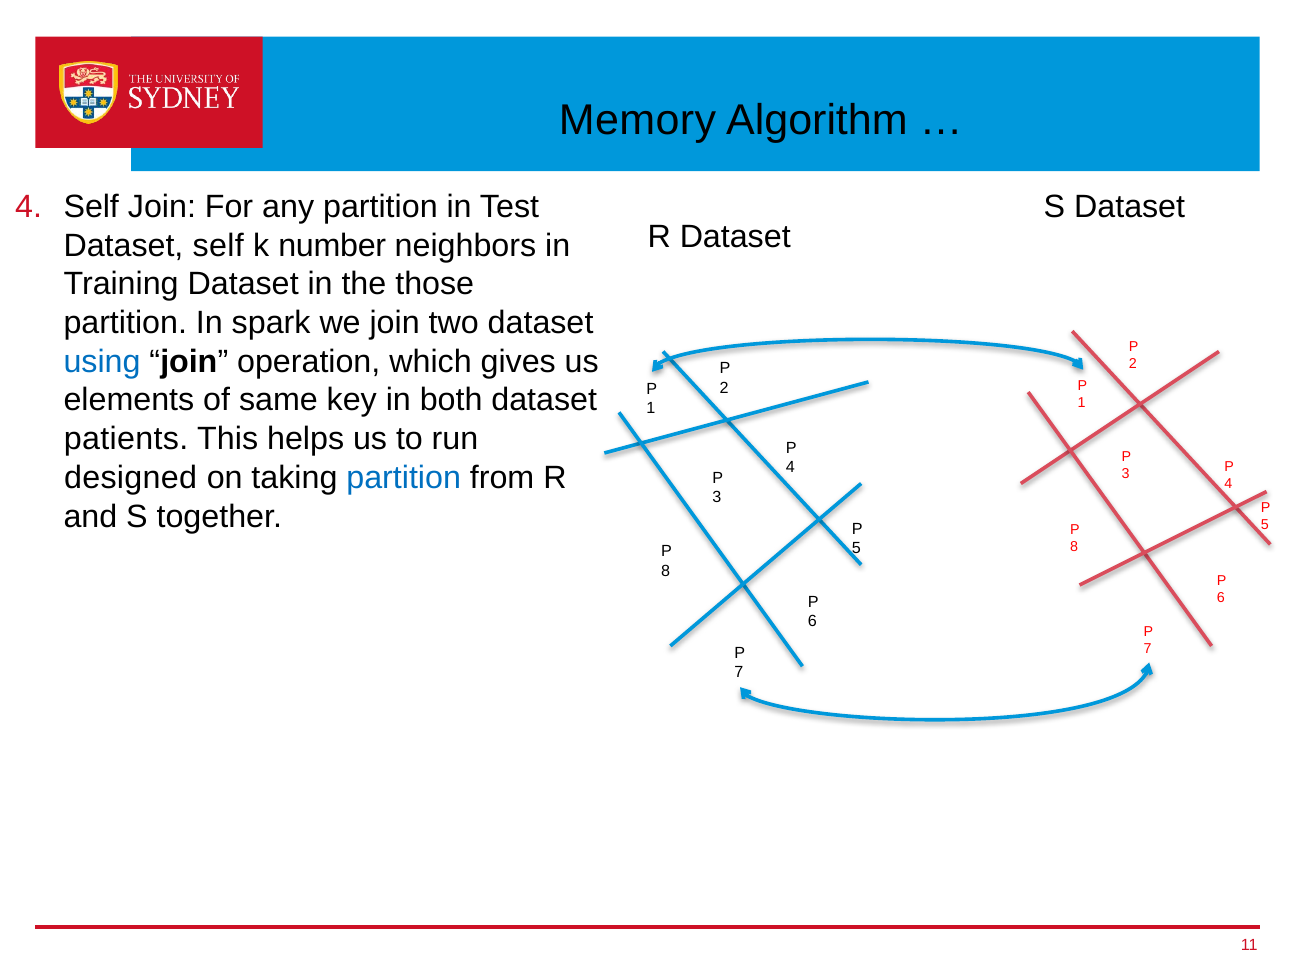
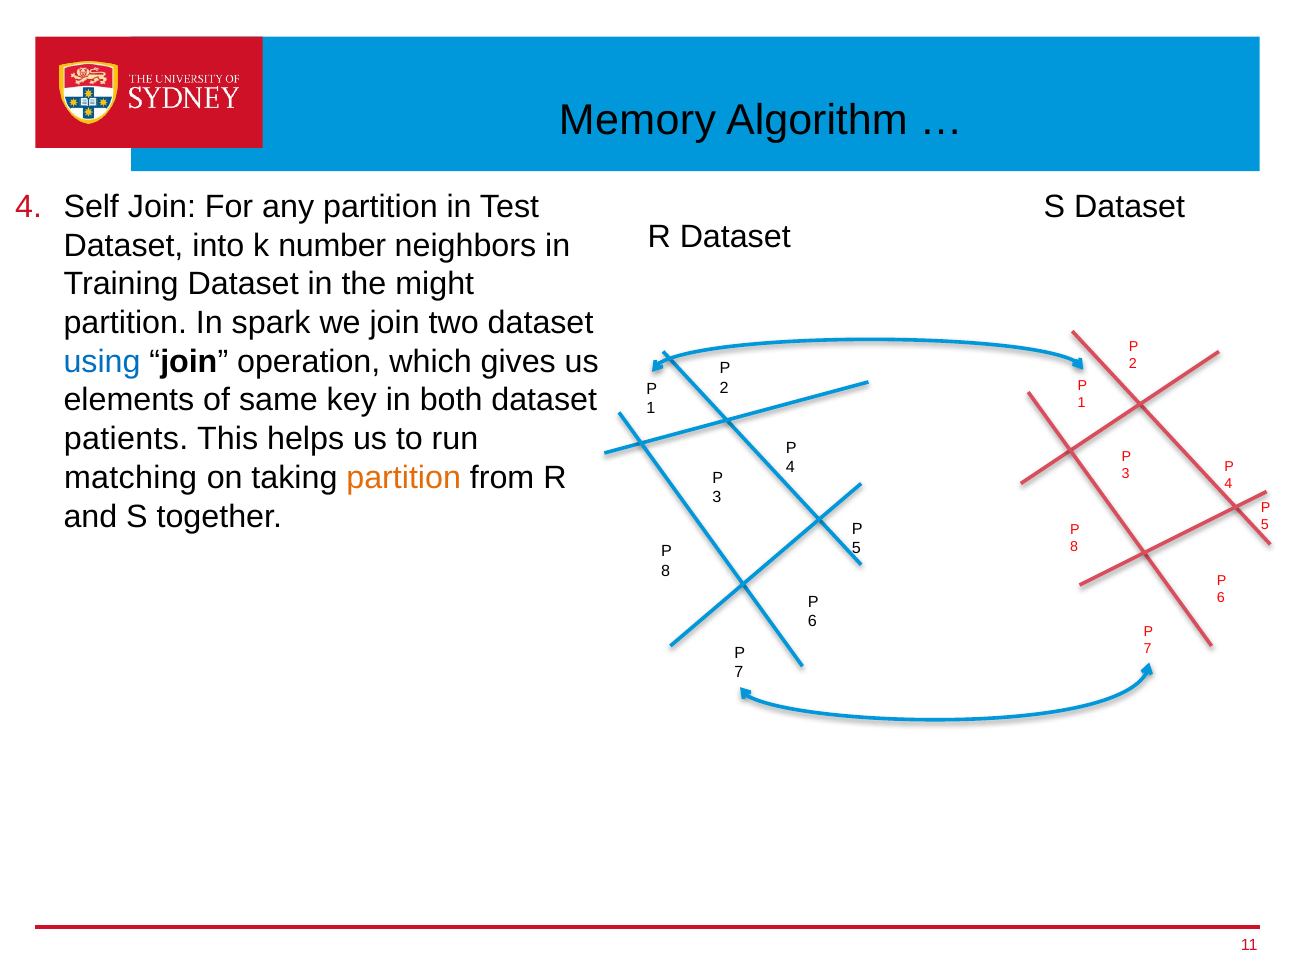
Dataset self: self -> into
those: those -> might
designed: designed -> matching
partition at (404, 478) colour: blue -> orange
